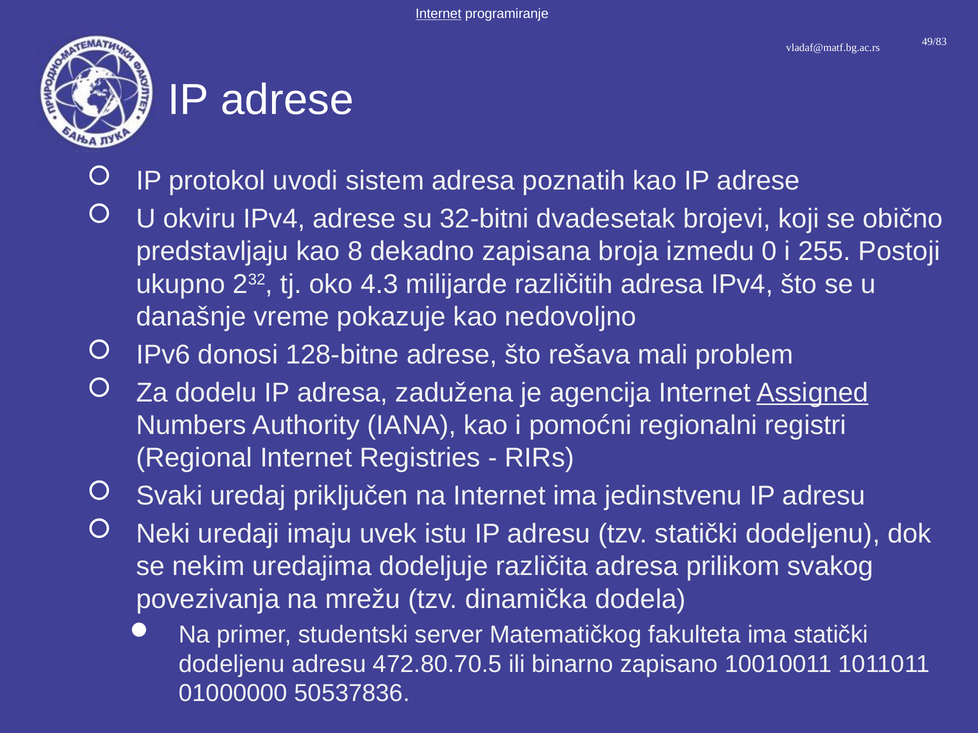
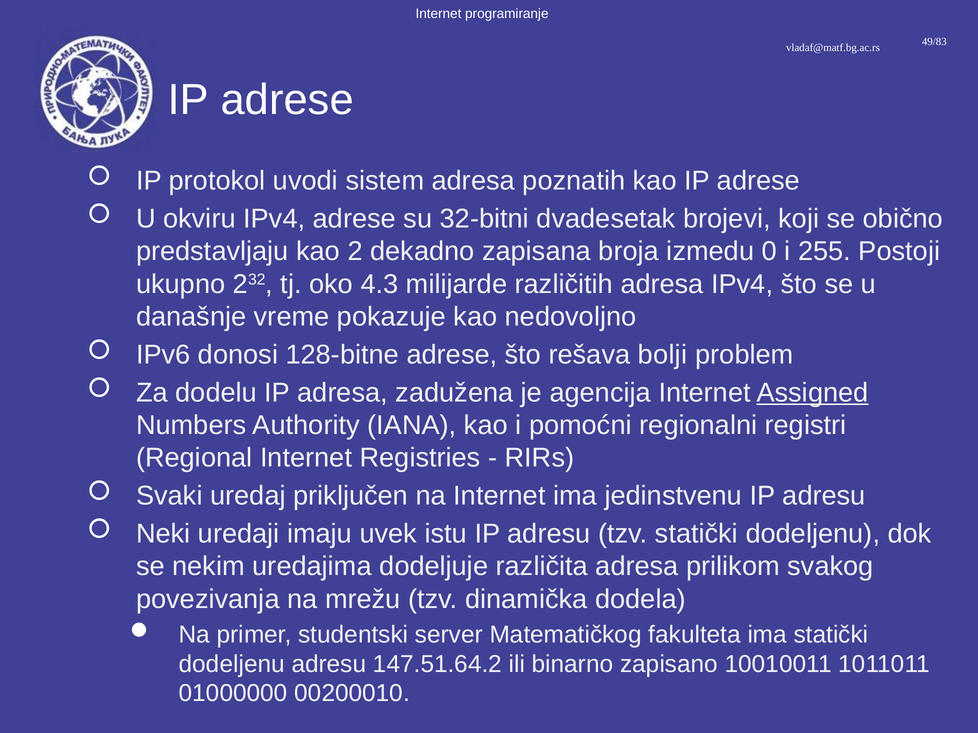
Internet at (438, 14) underline: present -> none
8: 8 -> 2
mali: mali -> bolji
472.80.70.5: 472.80.70.5 -> 147.51.64.2
50537836: 50537836 -> 00200010
